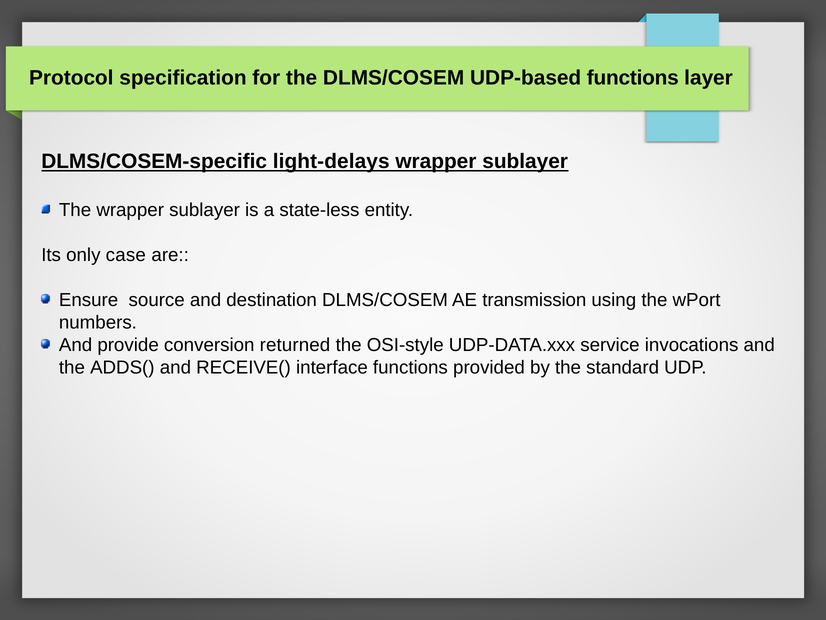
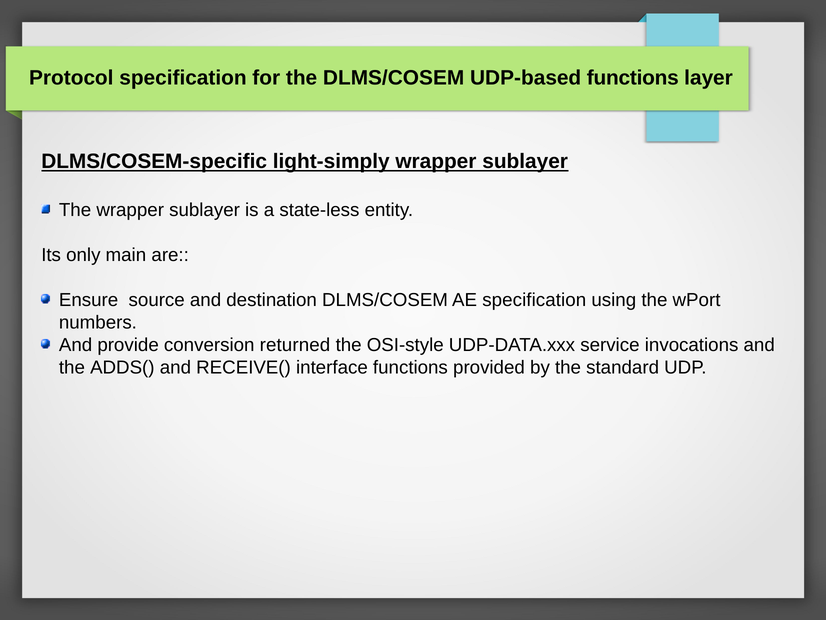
light-delays: light-delays -> light-simply
case: case -> main
AE transmission: transmission -> specification
